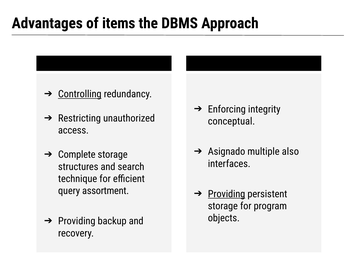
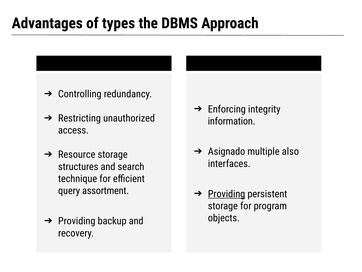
items: items -> types
Controlling underline: present -> none
conceptual: conceptual -> information
Complete: Complete -> Resource
